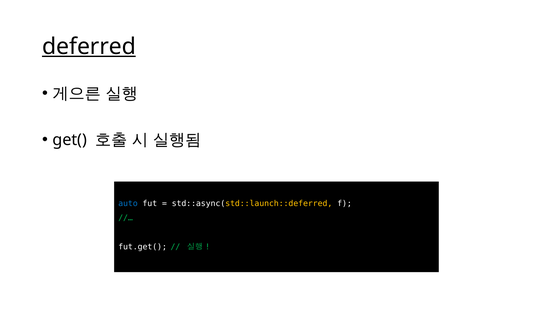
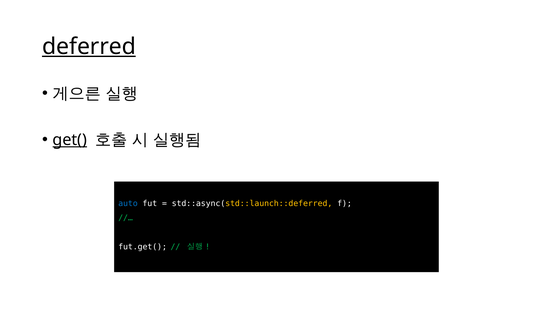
get( underline: none -> present
